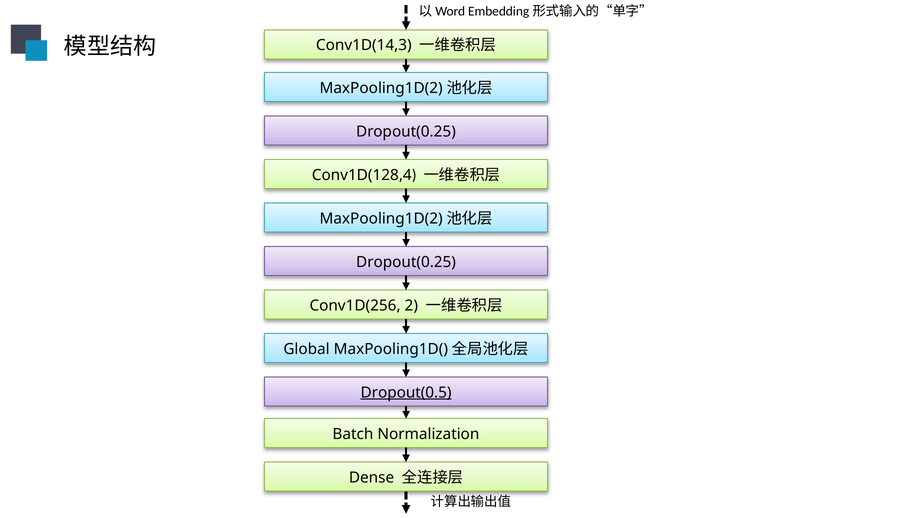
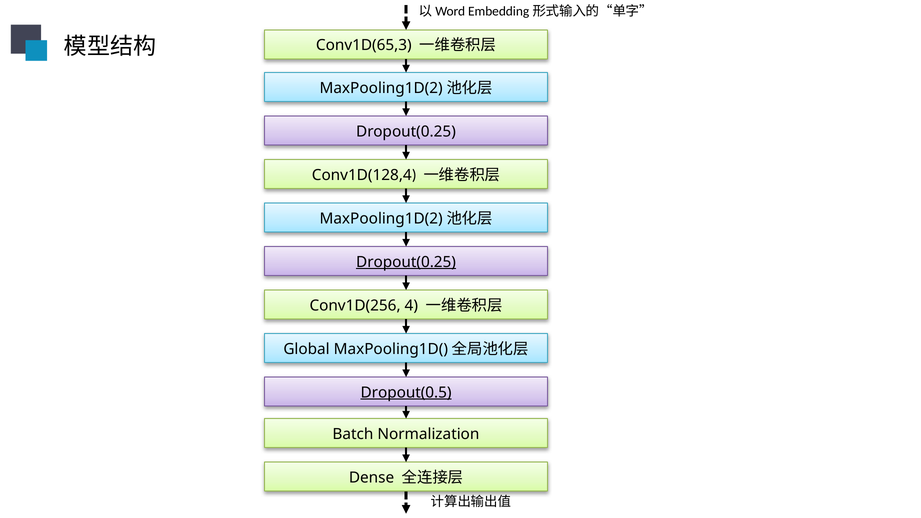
Conv1D(14,3: Conv1D(14,3 -> Conv1D(65,3
Dropout(0.25 at (406, 262) underline: none -> present
2: 2 -> 4
